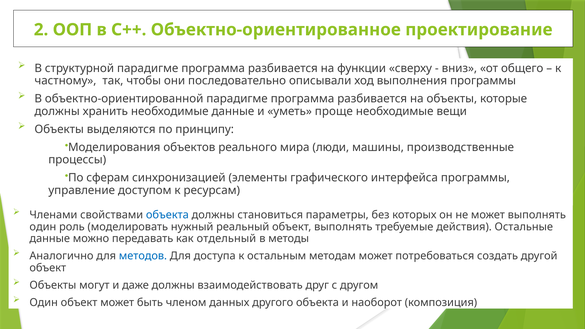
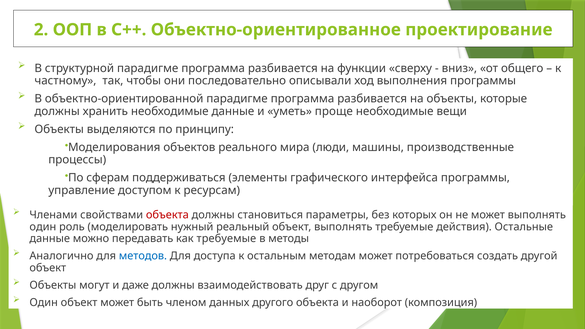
синхронизацией: синхронизацией -> поддерживаться
объекта at (167, 215) colour: blue -> red
как отдельный: отдельный -> требуемые
